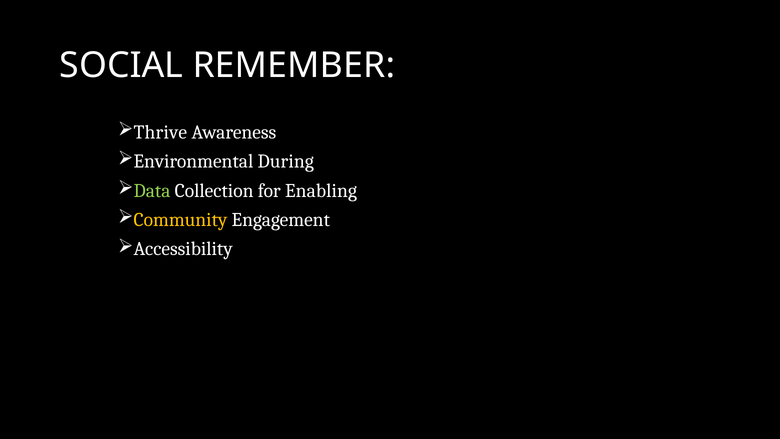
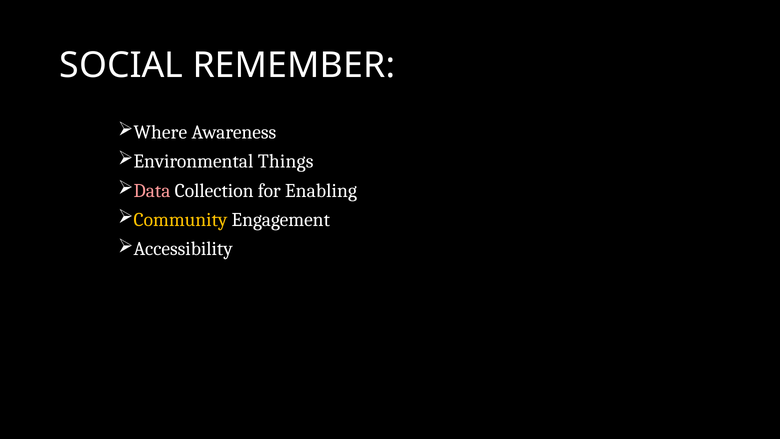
Thrive: Thrive -> Where
During: During -> Things
Data colour: light green -> pink
